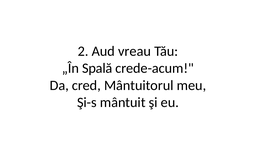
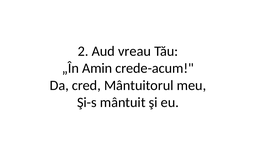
Spală: Spală -> Amin
